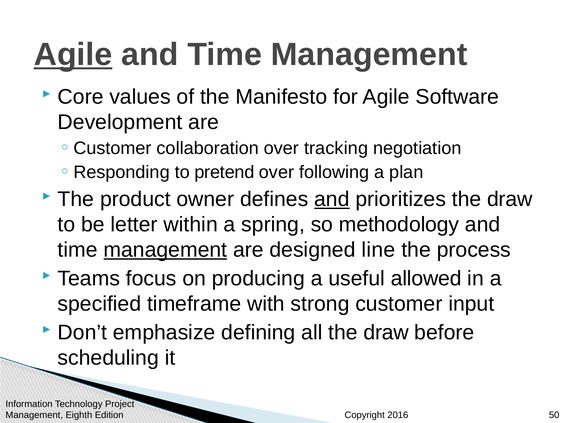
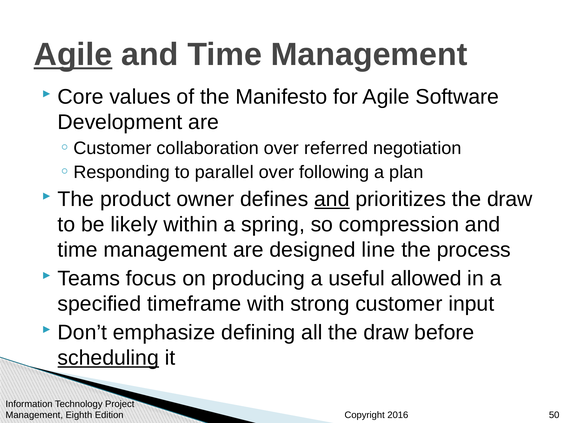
tracking: tracking -> referred
pretend: pretend -> parallel
letter: letter -> likely
methodology: methodology -> compression
management at (165, 250) underline: present -> none
scheduling underline: none -> present
